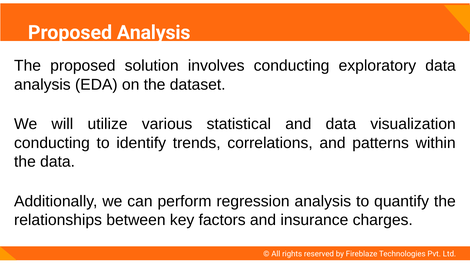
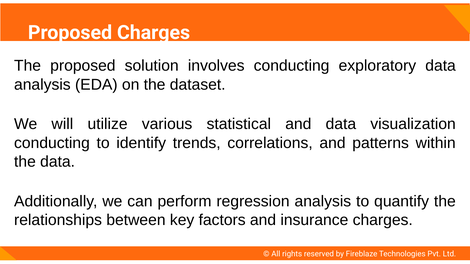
Proposed Analysis: Analysis -> Charges
